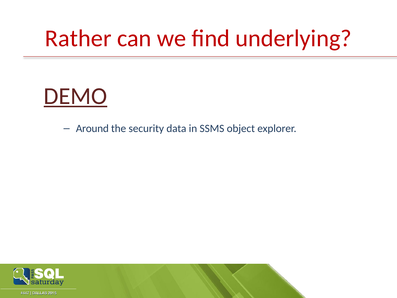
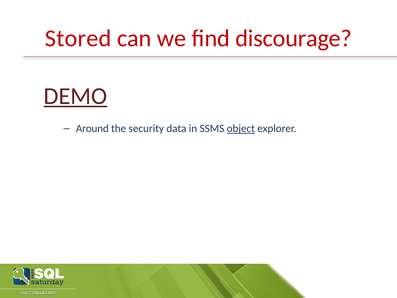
Rather: Rather -> Stored
underlying: underlying -> discourage
object underline: none -> present
